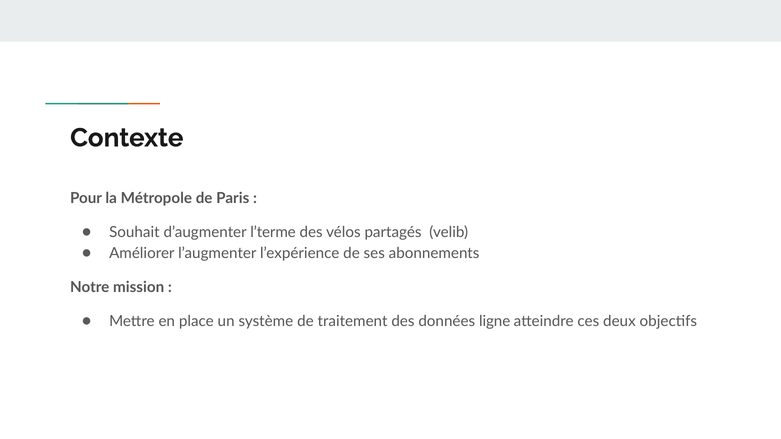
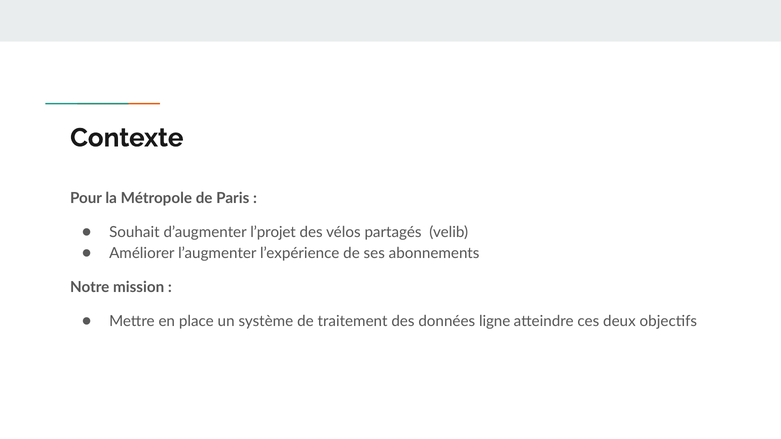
l’terme: l’terme -> l’projet
